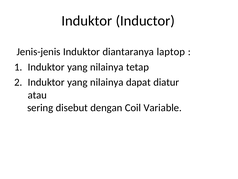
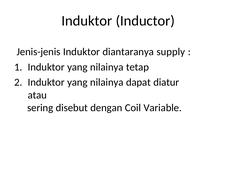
laptop: laptop -> supply
